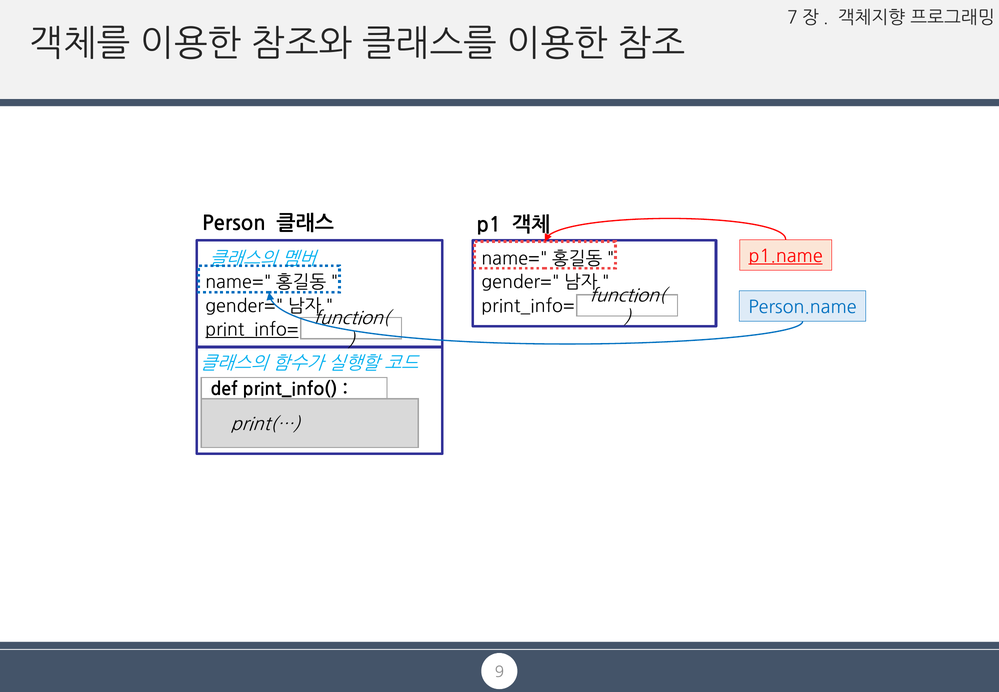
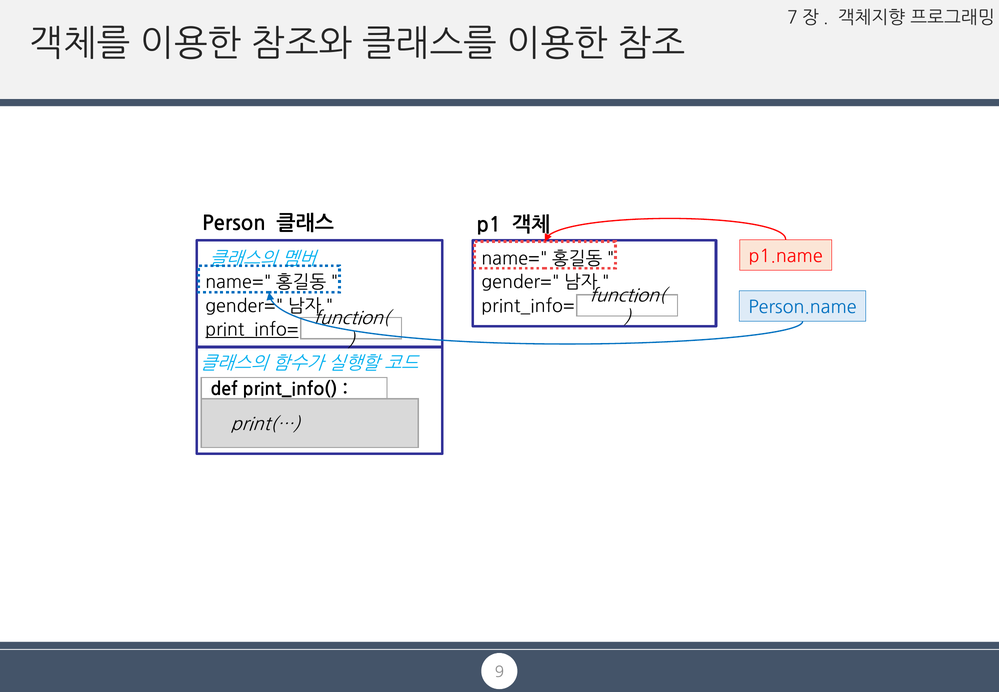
p1.name underline: present -> none
